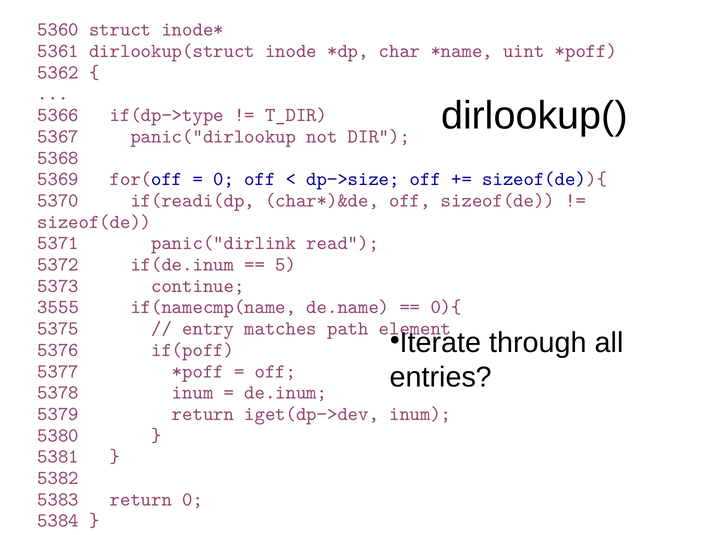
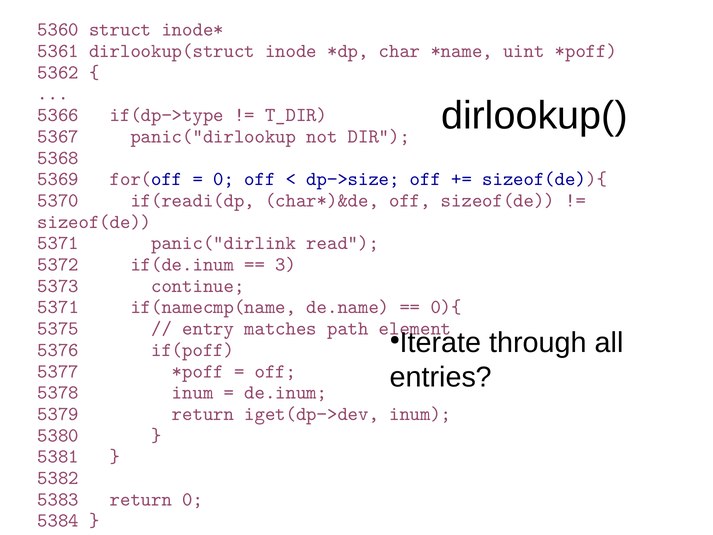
5: 5 -> 3
3555 at (58, 307): 3555 -> 5371
